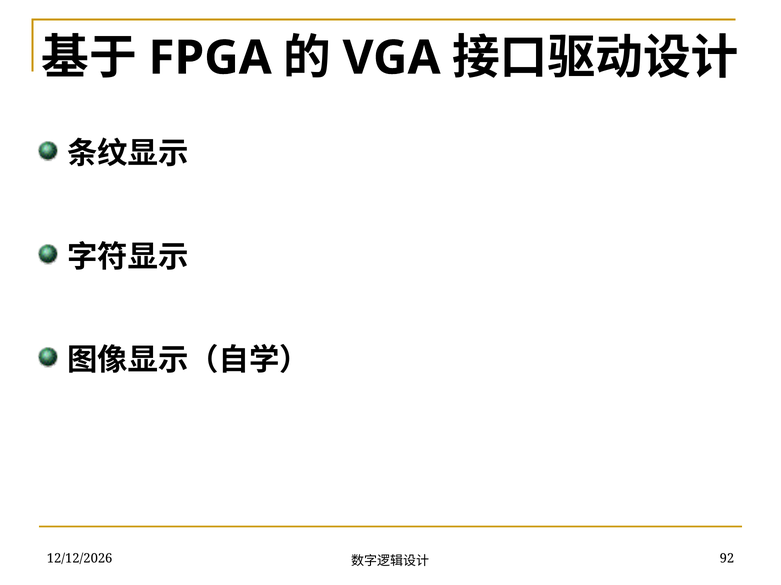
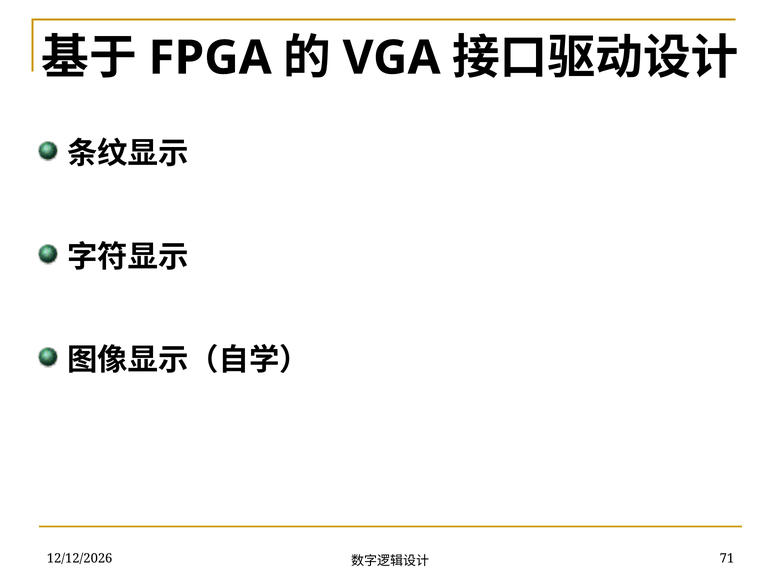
92: 92 -> 71
